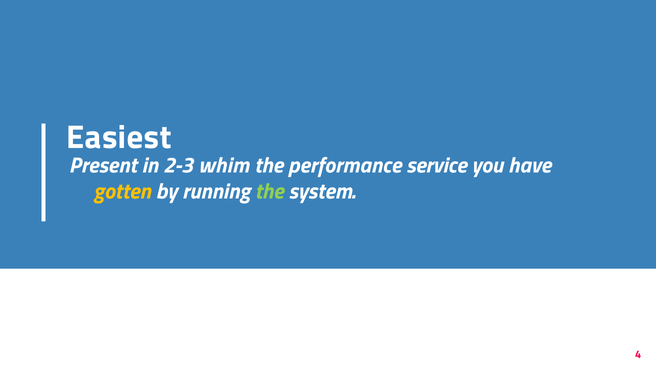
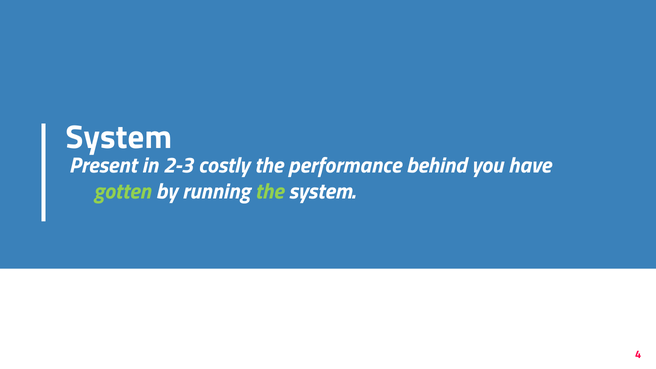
Easiest at (119, 138): Easiest -> System
whim: whim -> costly
service: service -> behind
gotten colour: yellow -> light green
